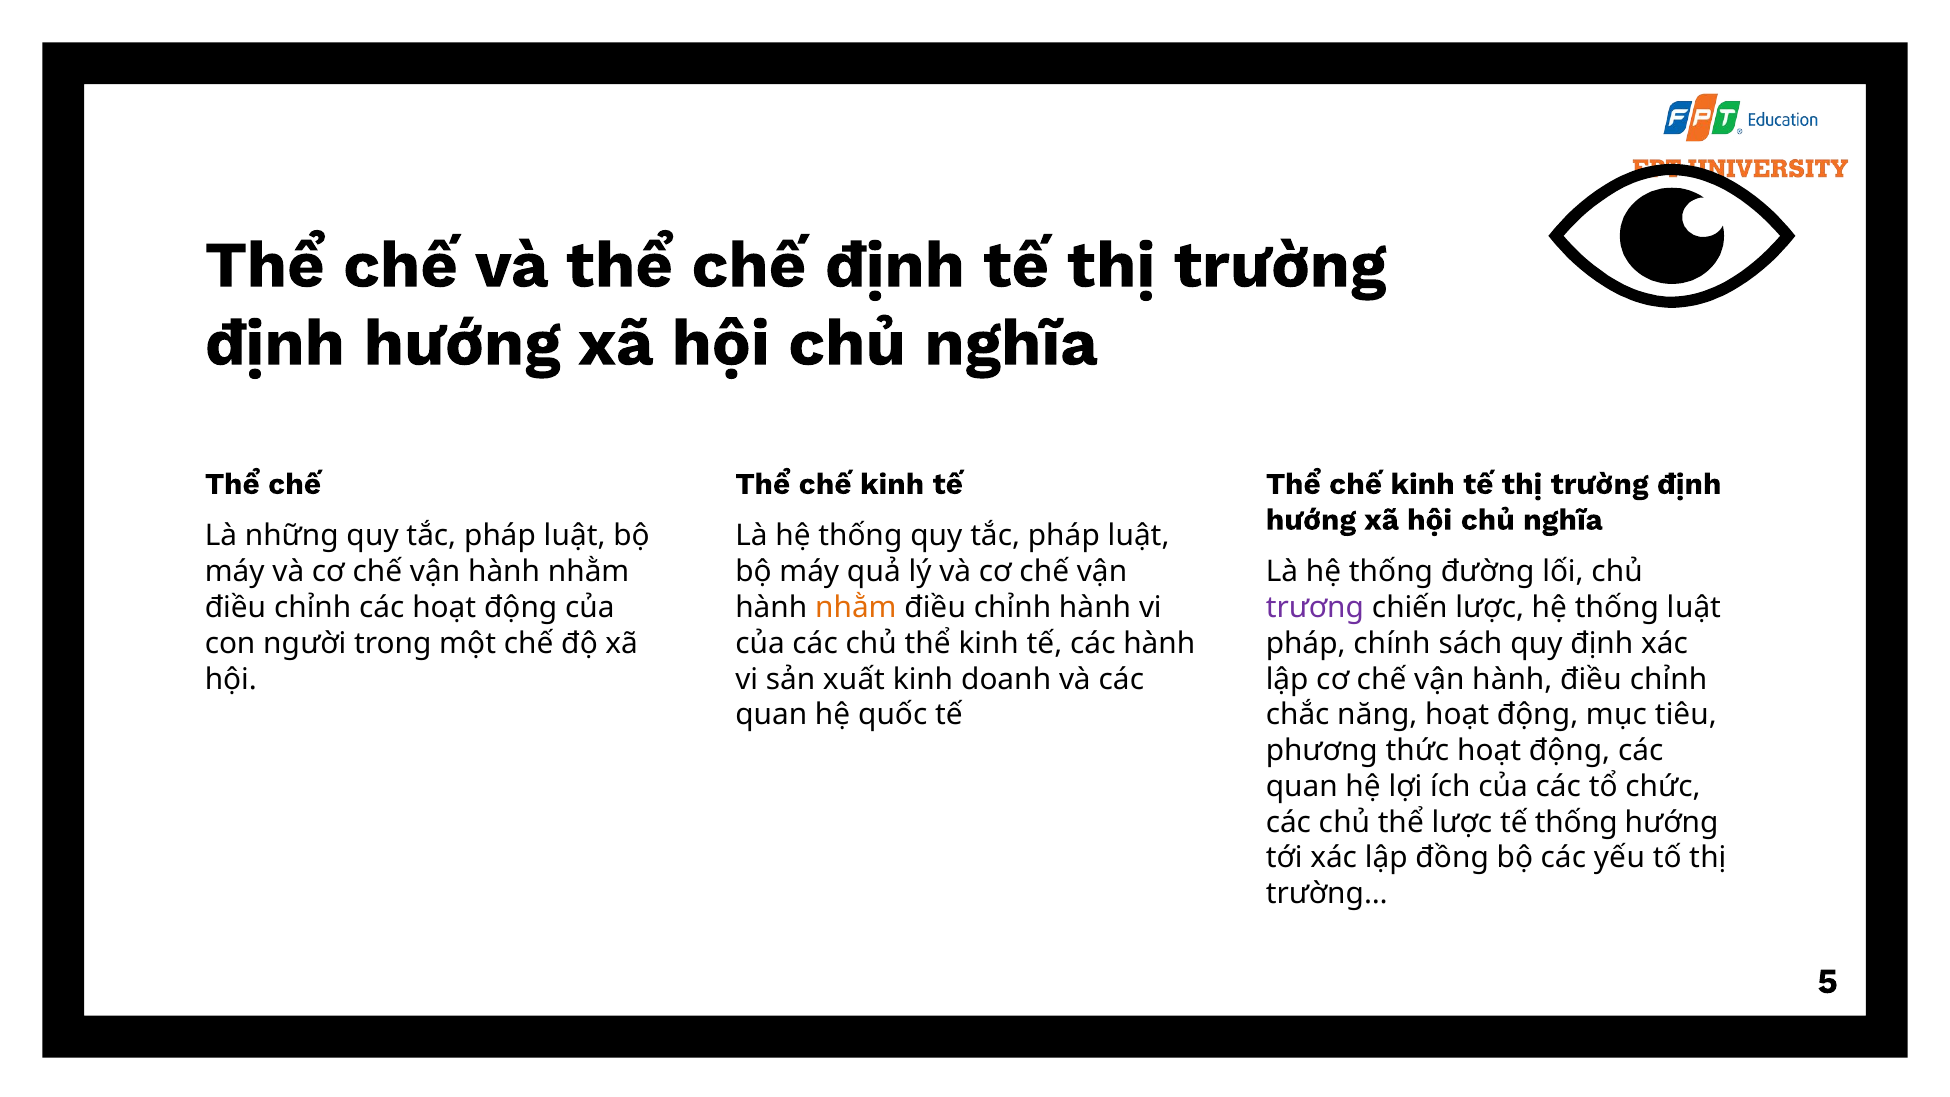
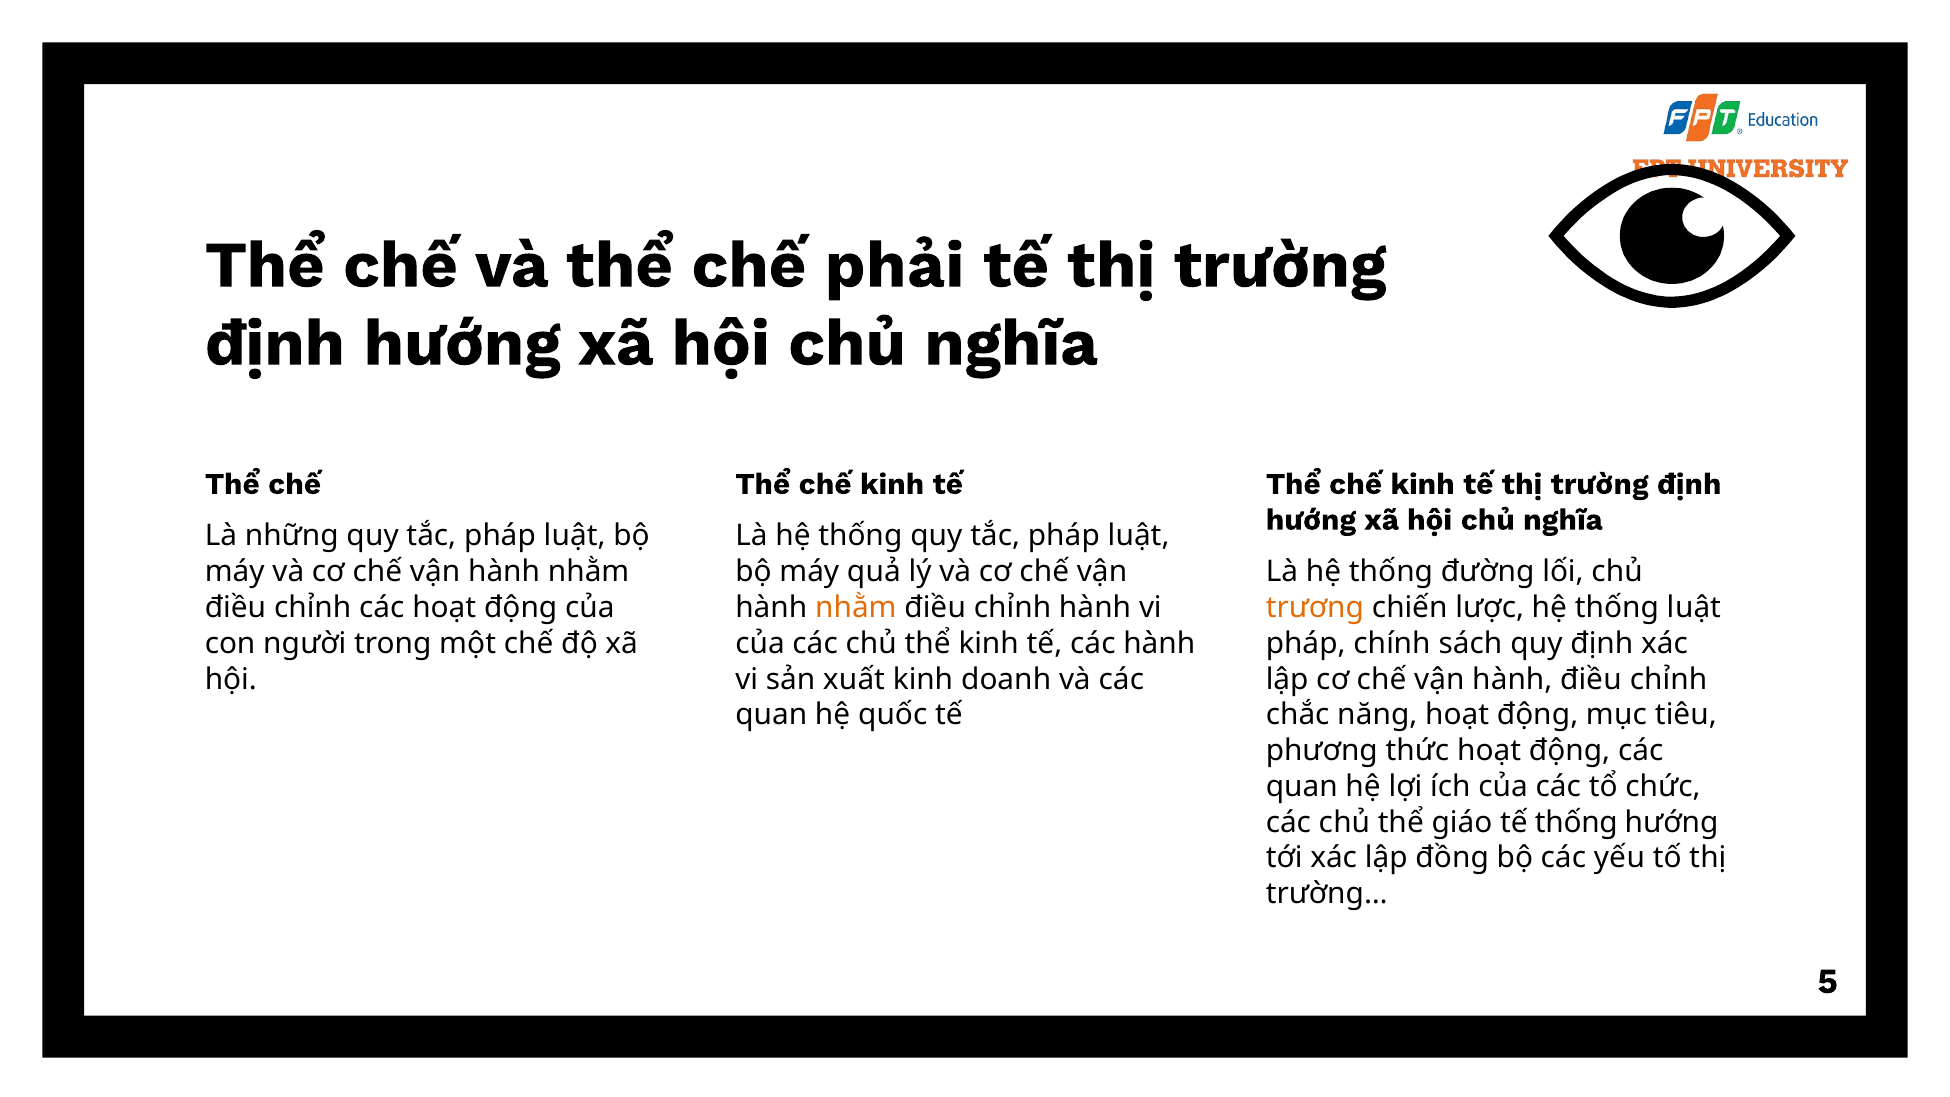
chế định: định -> phải
trương colour: purple -> orange
thể lược: lược -> giáo
